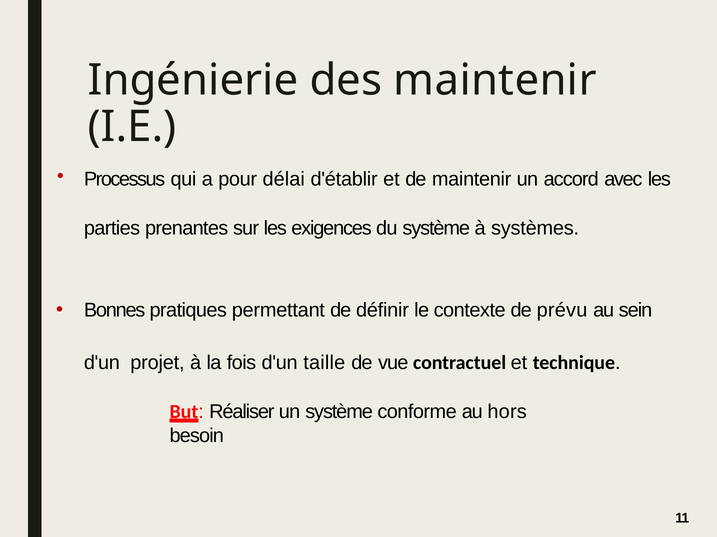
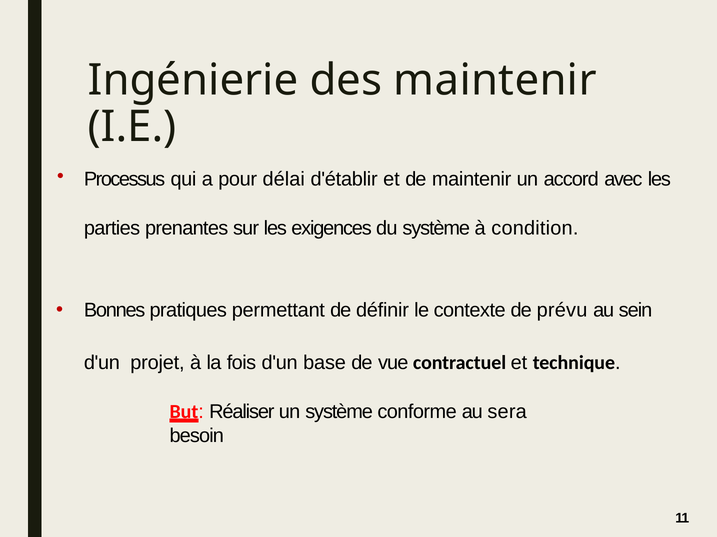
systèmes: systèmes -> condition
taille: taille -> base
hors: hors -> sera
